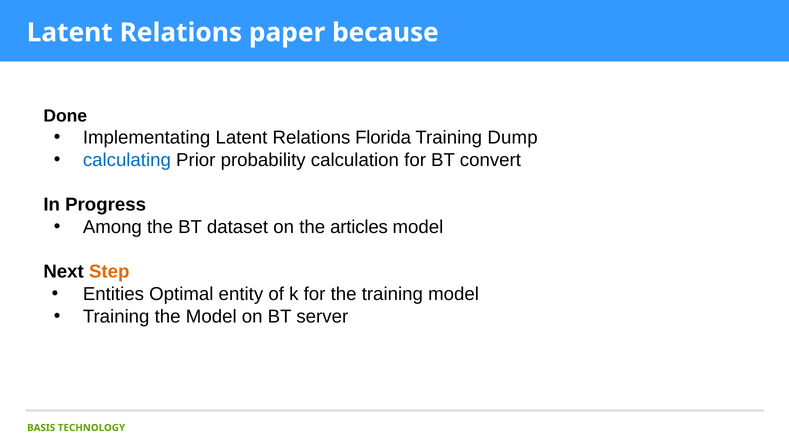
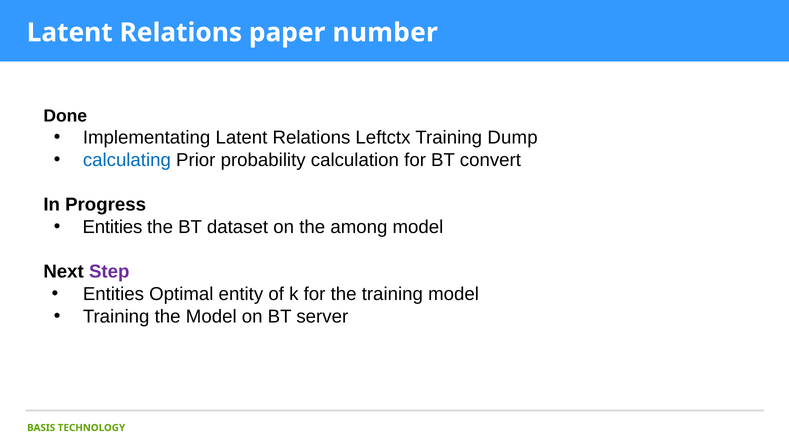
because: because -> number
Florida: Florida -> Leftctx
Among at (112, 227): Among -> Entities
articles: articles -> among
Step colour: orange -> purple
